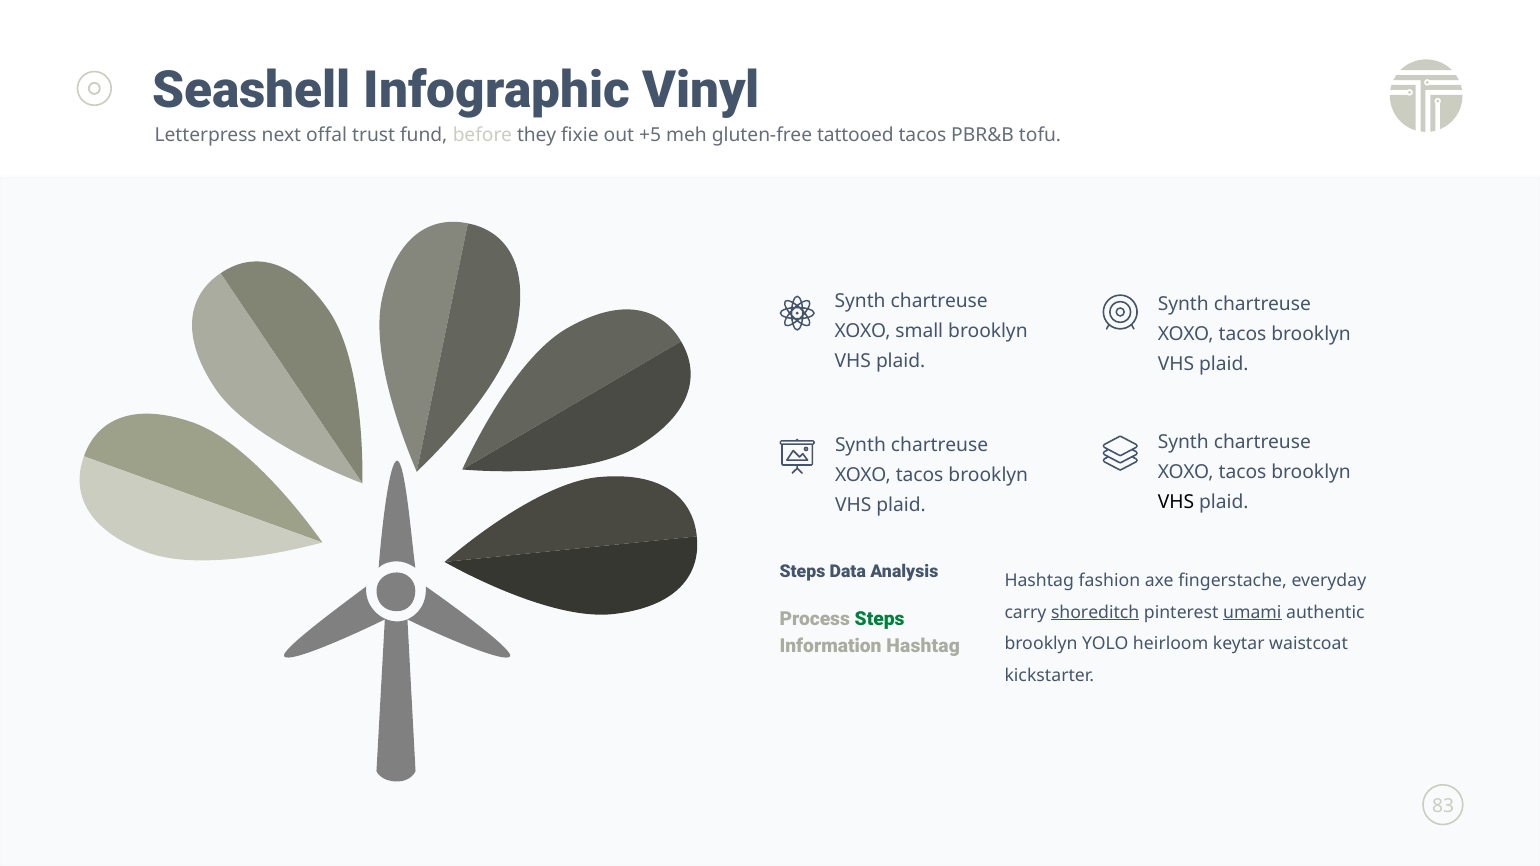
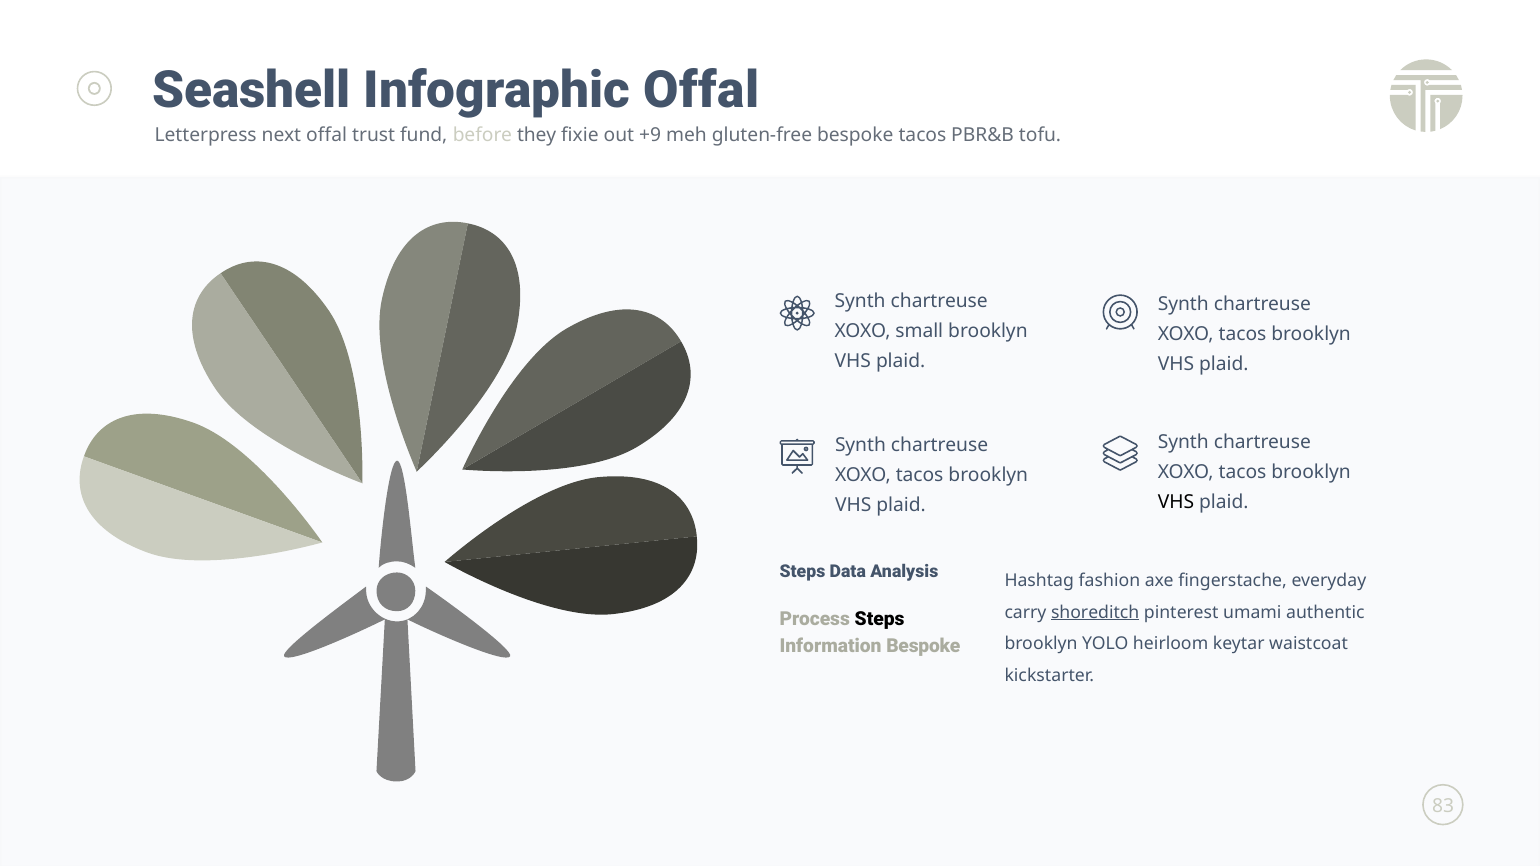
Infographic Vinyl: Vinyl -> Offal
+5: +5 -> +9
gluten-free tattooed: tattooed -> bespoke
umami underline: present -> none
Steps at (880, 619) colour: green -> black
Information Hashtag: Hashtag -> Bespoke
